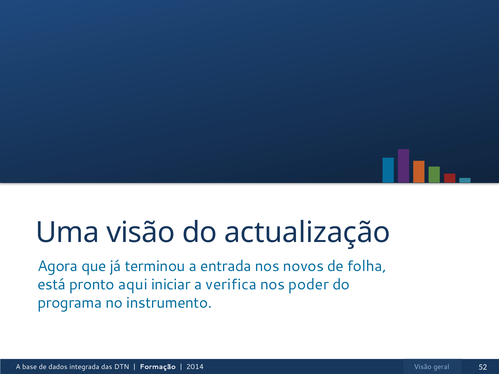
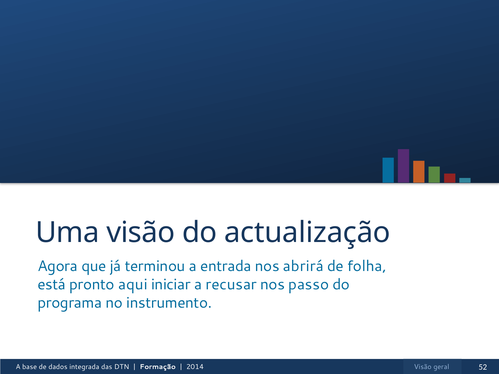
novos: novos -> abrirá
verifica: verifica -> recusar
poder: poder -> passo
